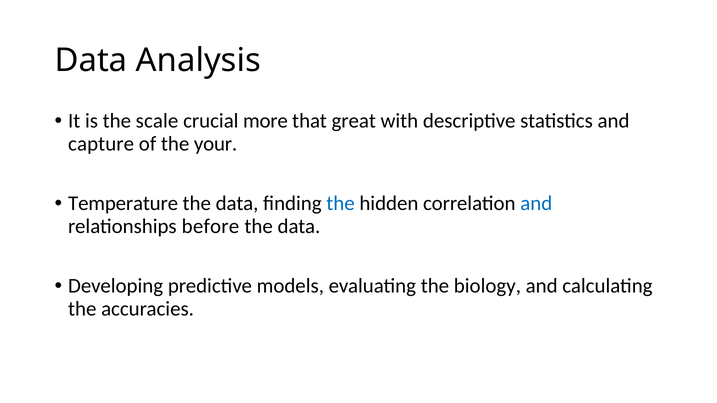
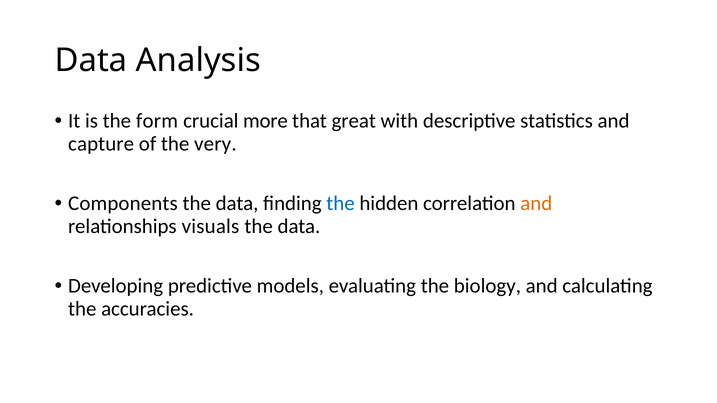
scale: scale -> form
your: your -> very
Temperature: Temperature -> Components
and at (536, 204) colour: blue -> orange
before: before -> visuals
